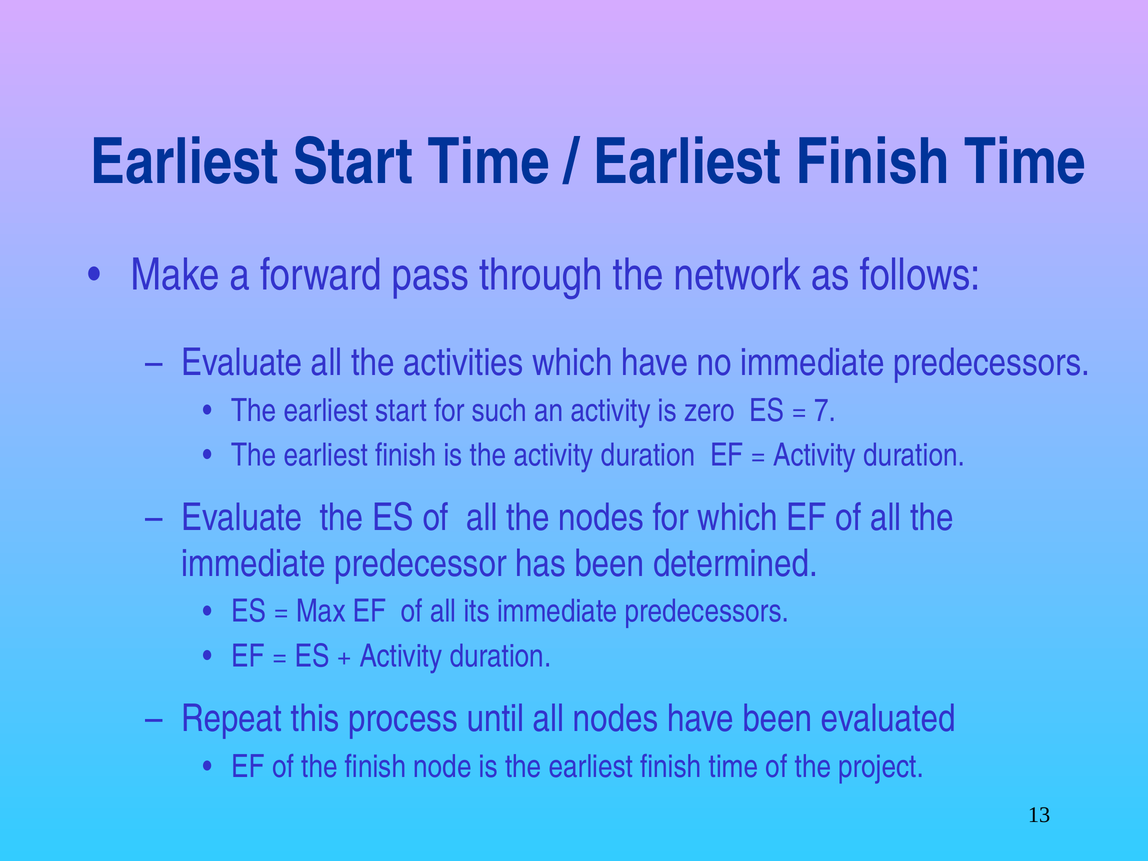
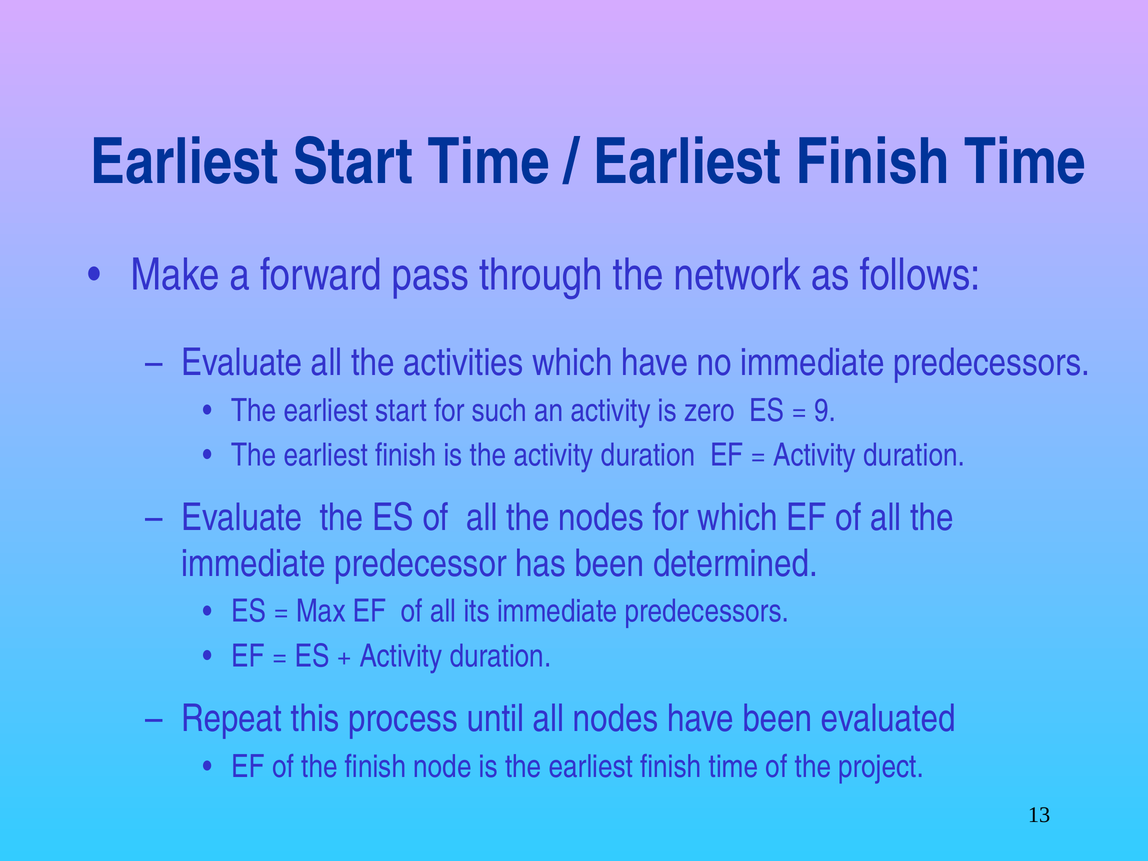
7: 7 -> 9
